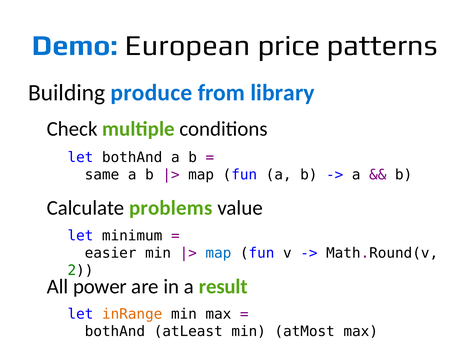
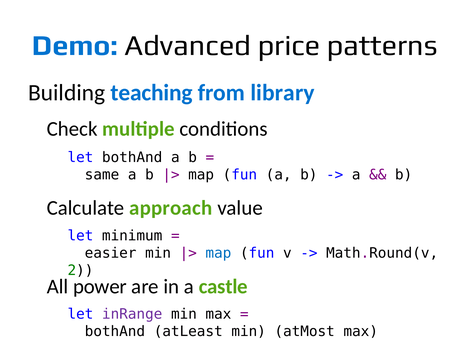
European: European -> Advanced
produce: produce -> teaching
problems: problems -> approach
result: result -> castle
inRange colour: orange -> purple
